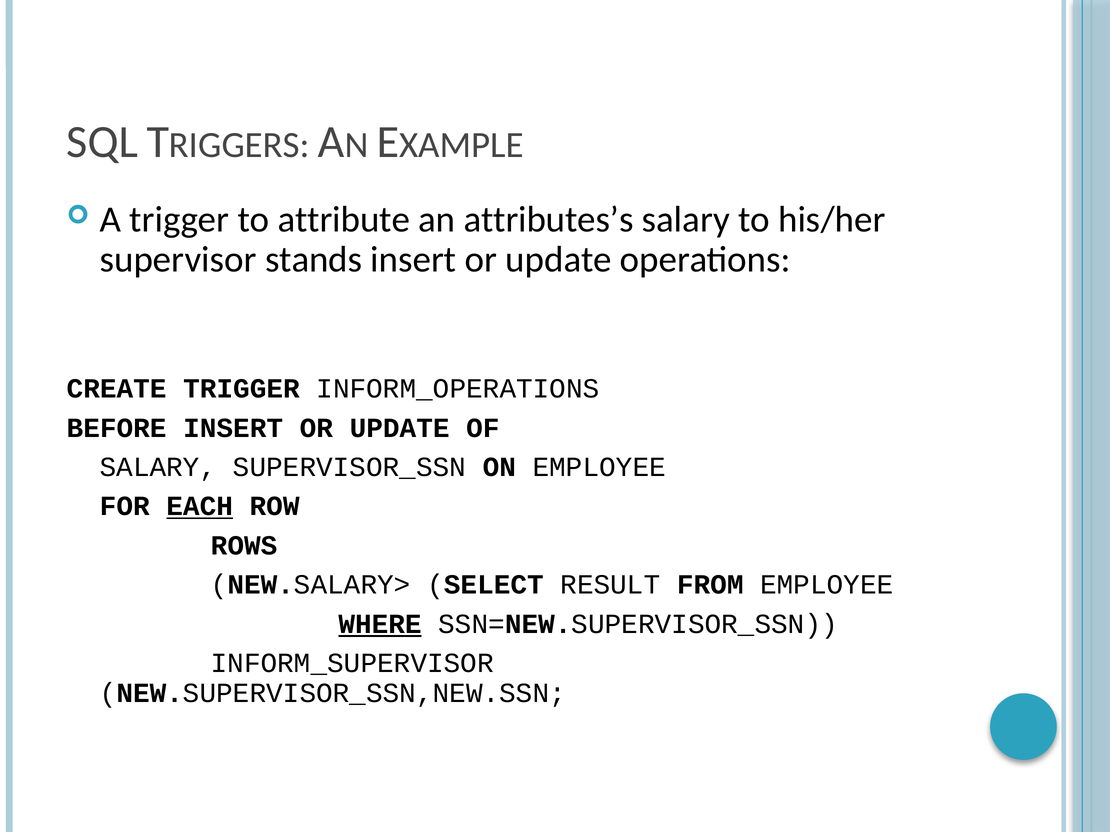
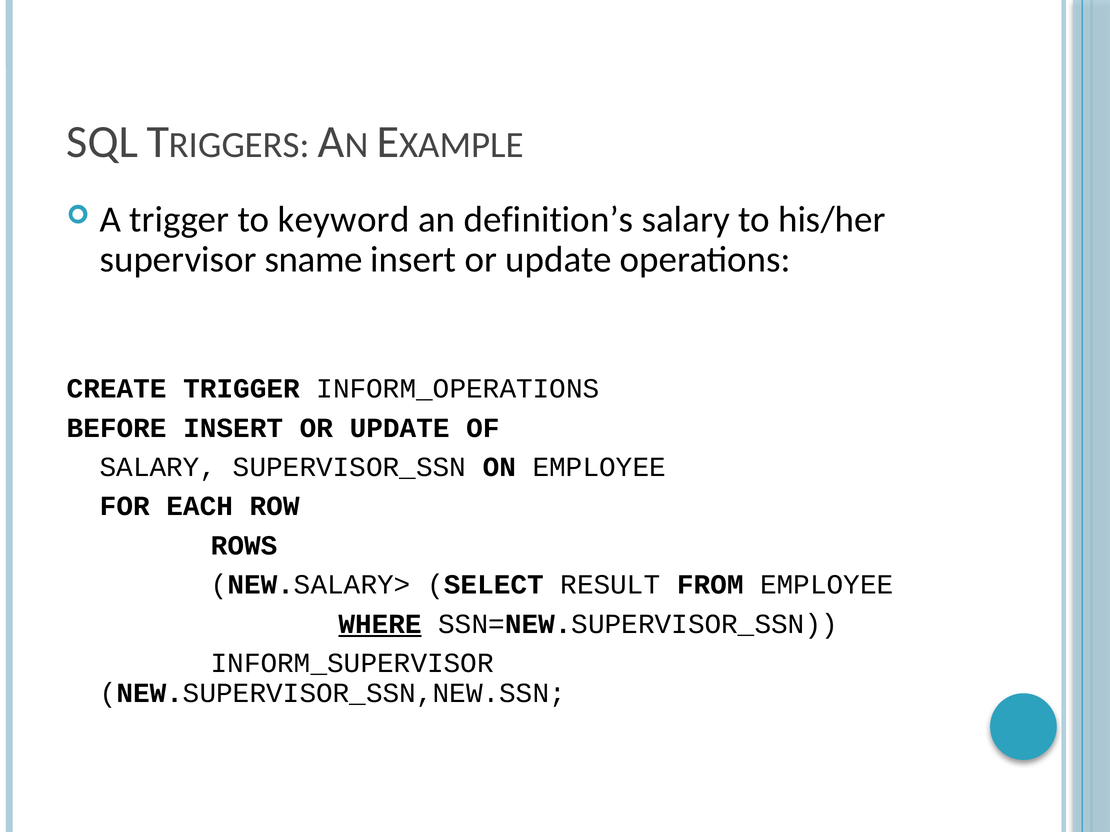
attribute: attribute -> keyword
attributes’s: attributes’s -> definition’s
stands: stands -> sname
EACH underline: present -> none
